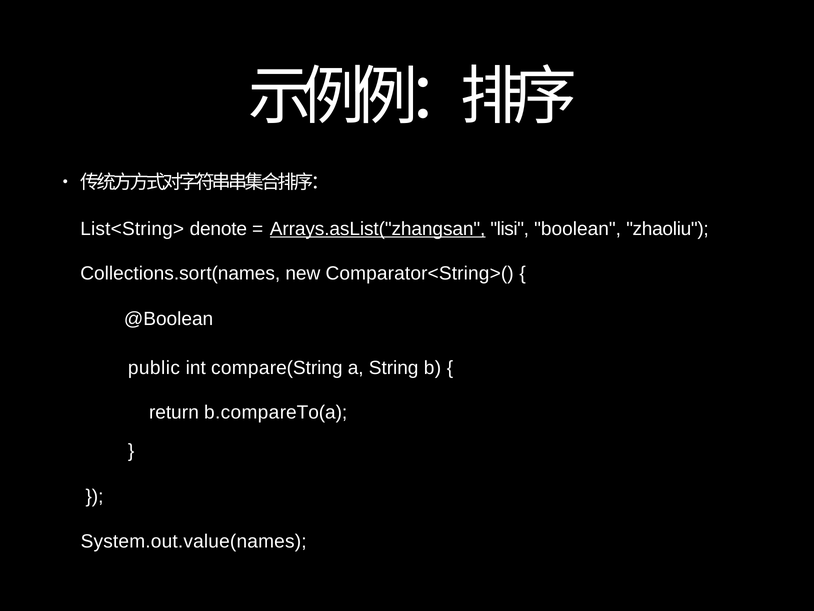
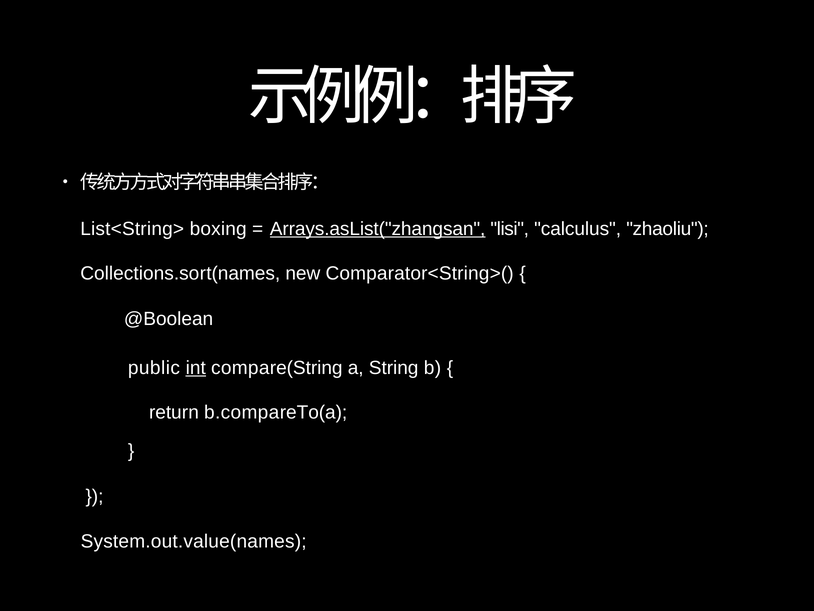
denote: denote -> boxing
boolean: boolean -> calculus
int underline: none -> present
